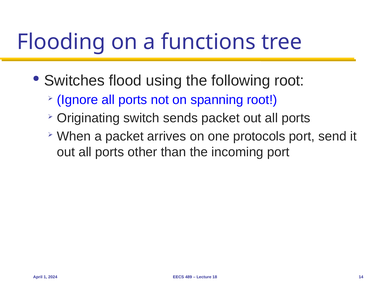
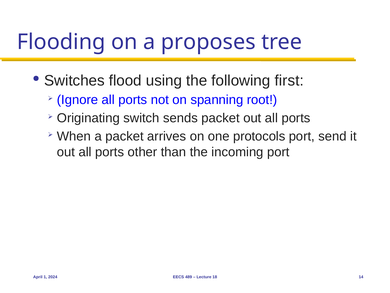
functions: functions -> proposes
following root: root -> first
